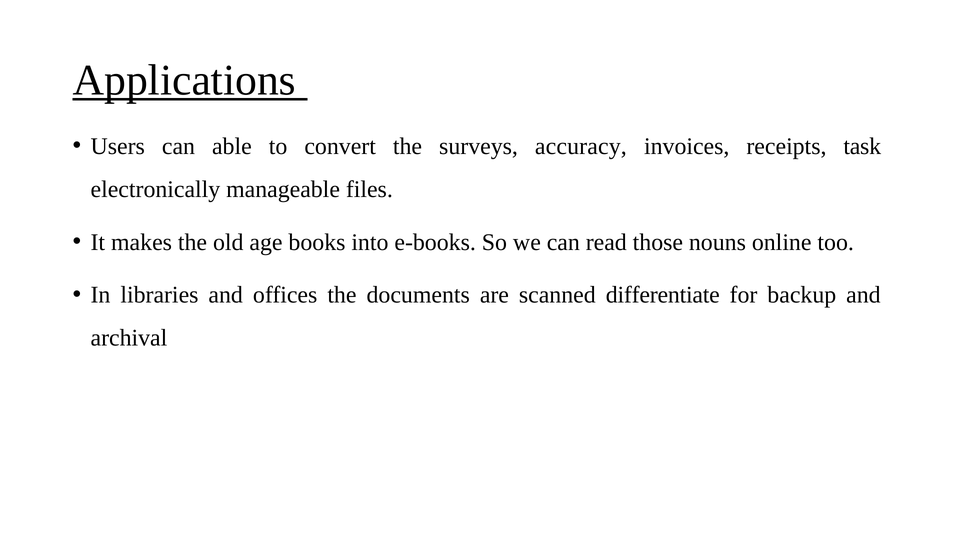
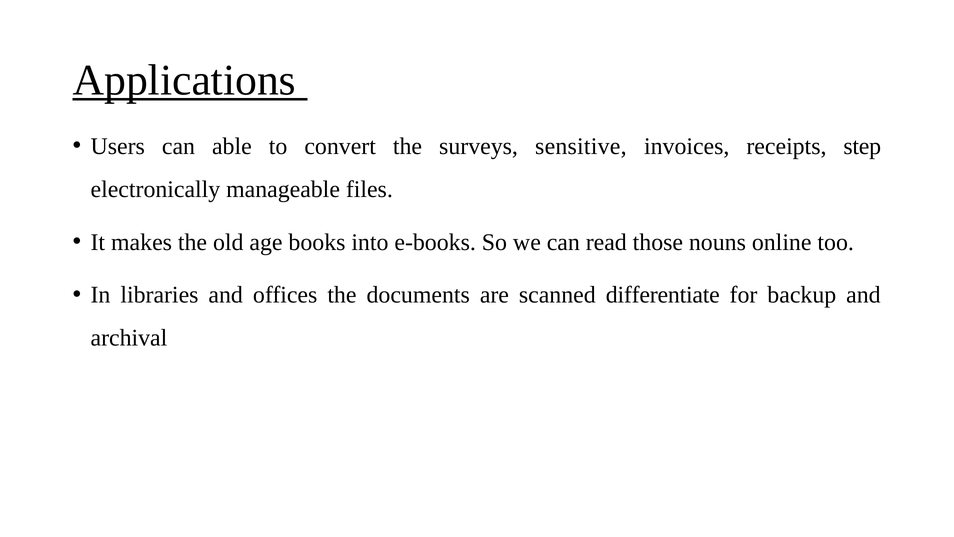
accuracy: accuracy -> sensitive
task: task -> step
